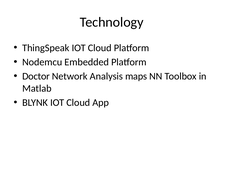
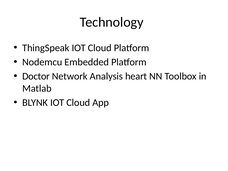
maps: maps -> heart
